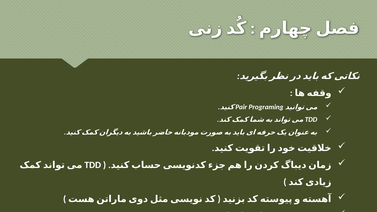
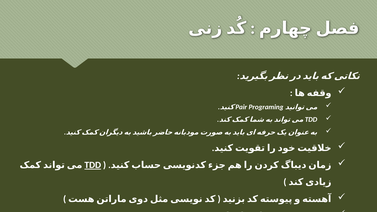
TDD at (93, 165) underline: none -> present
